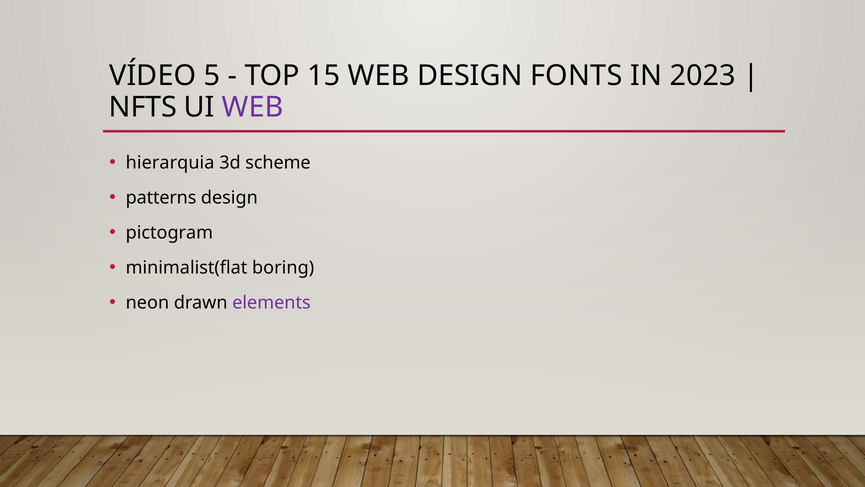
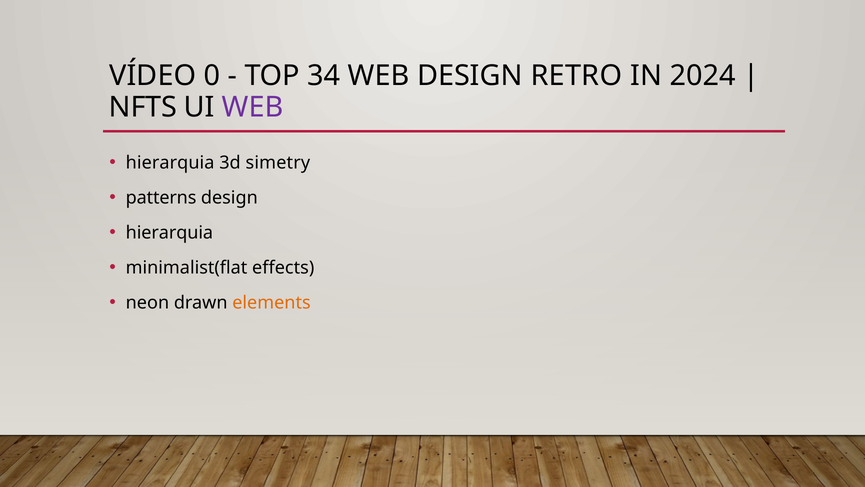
5: 5 -> 0
15: 15 -> 34
FONTS: FONTS -> RETRO
2023: 2023 -> 2024
scheme: scheme -> simetry
pictogram at (169, 233): pictogram -> hierarquia
boring: boring -> effects
elements colour: purple -> orange
